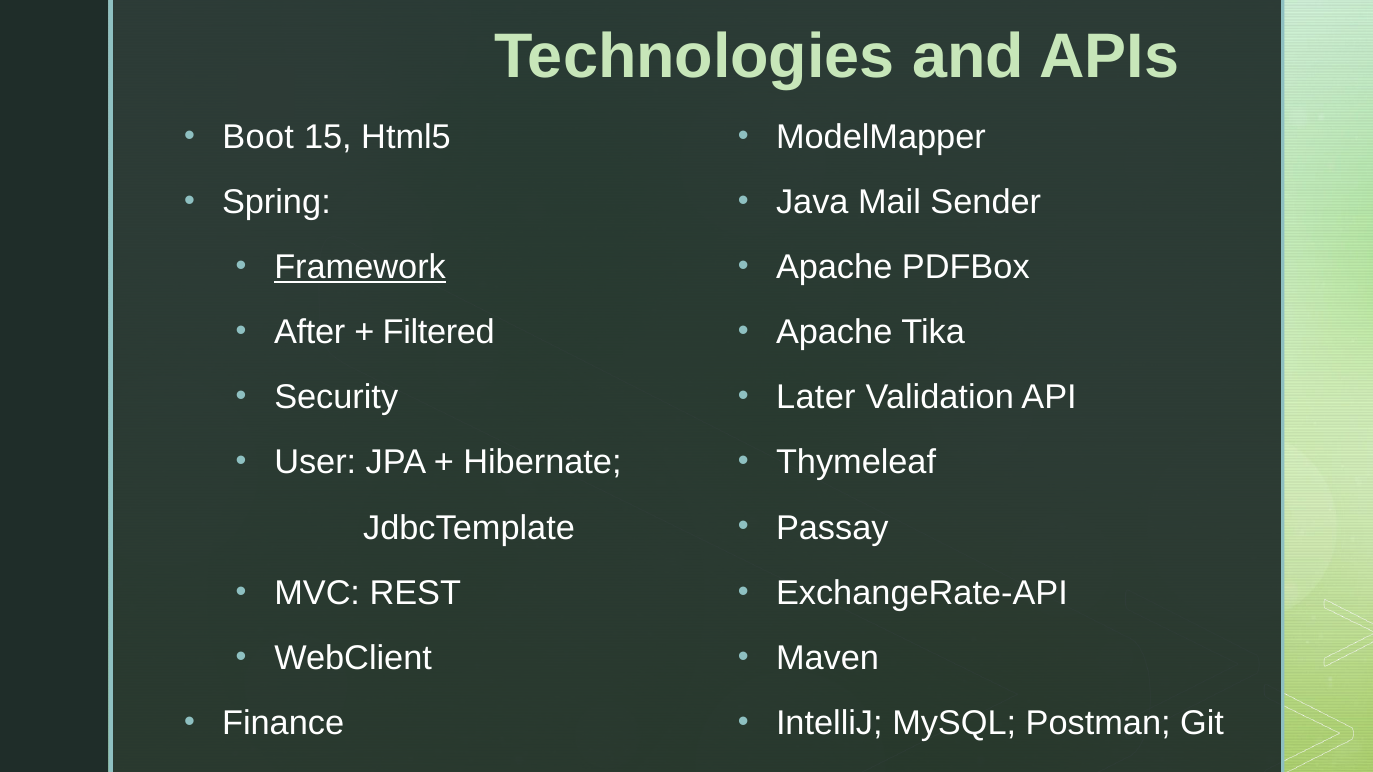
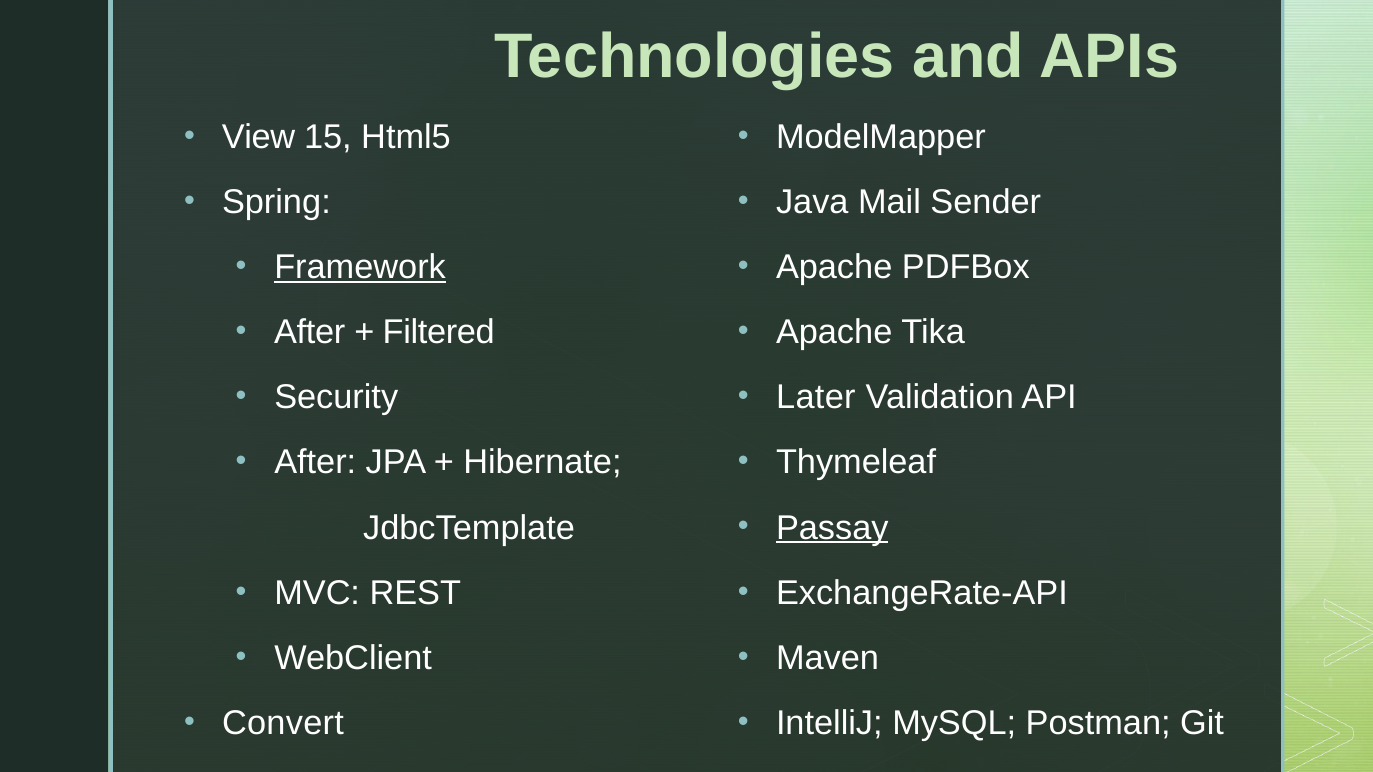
Boot: Boot -> View
User at (315, 463): User -> After
Passay underline: none -> present
Finance: Finance -> Convert
